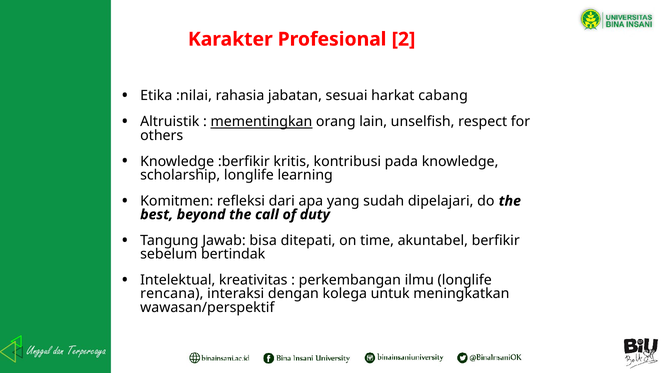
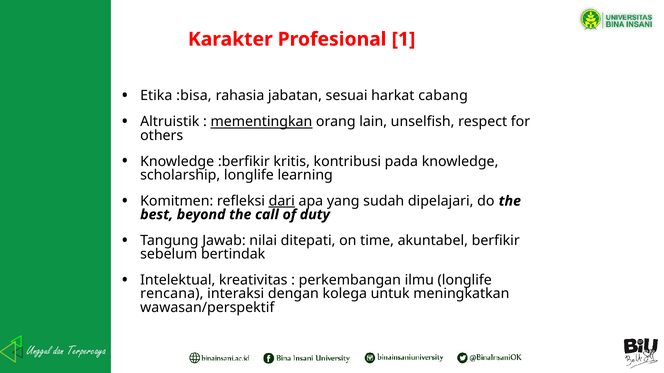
2: 2 -> 1
:nilai: :nilai -> :bisa
dari underline: none -> present
bisa: bisa -> nilai
